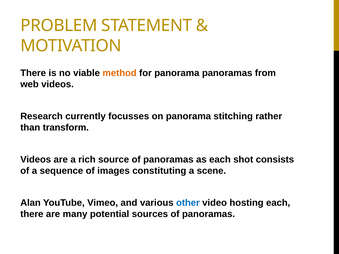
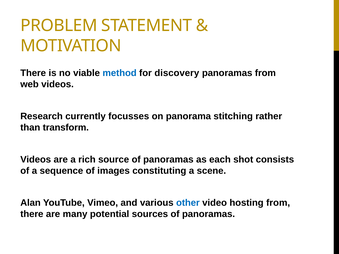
method colour: orange -> blue
for panorama: panorama -> discovery
hosting each: each -> from
